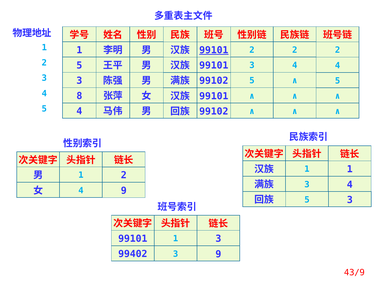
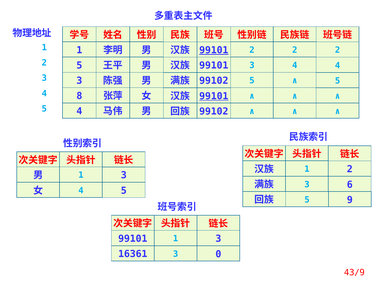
99101 at (214, 96) underline: none -> present
1 1: 1 -> 2
2 at (124, 175): 2 -> 3
3 4: 4 -> 6
9 at (124, 191): 9 -> 5
5 3: 3 -> 9
99402: 99402 -> 16361
3 9: 9 -> 0
